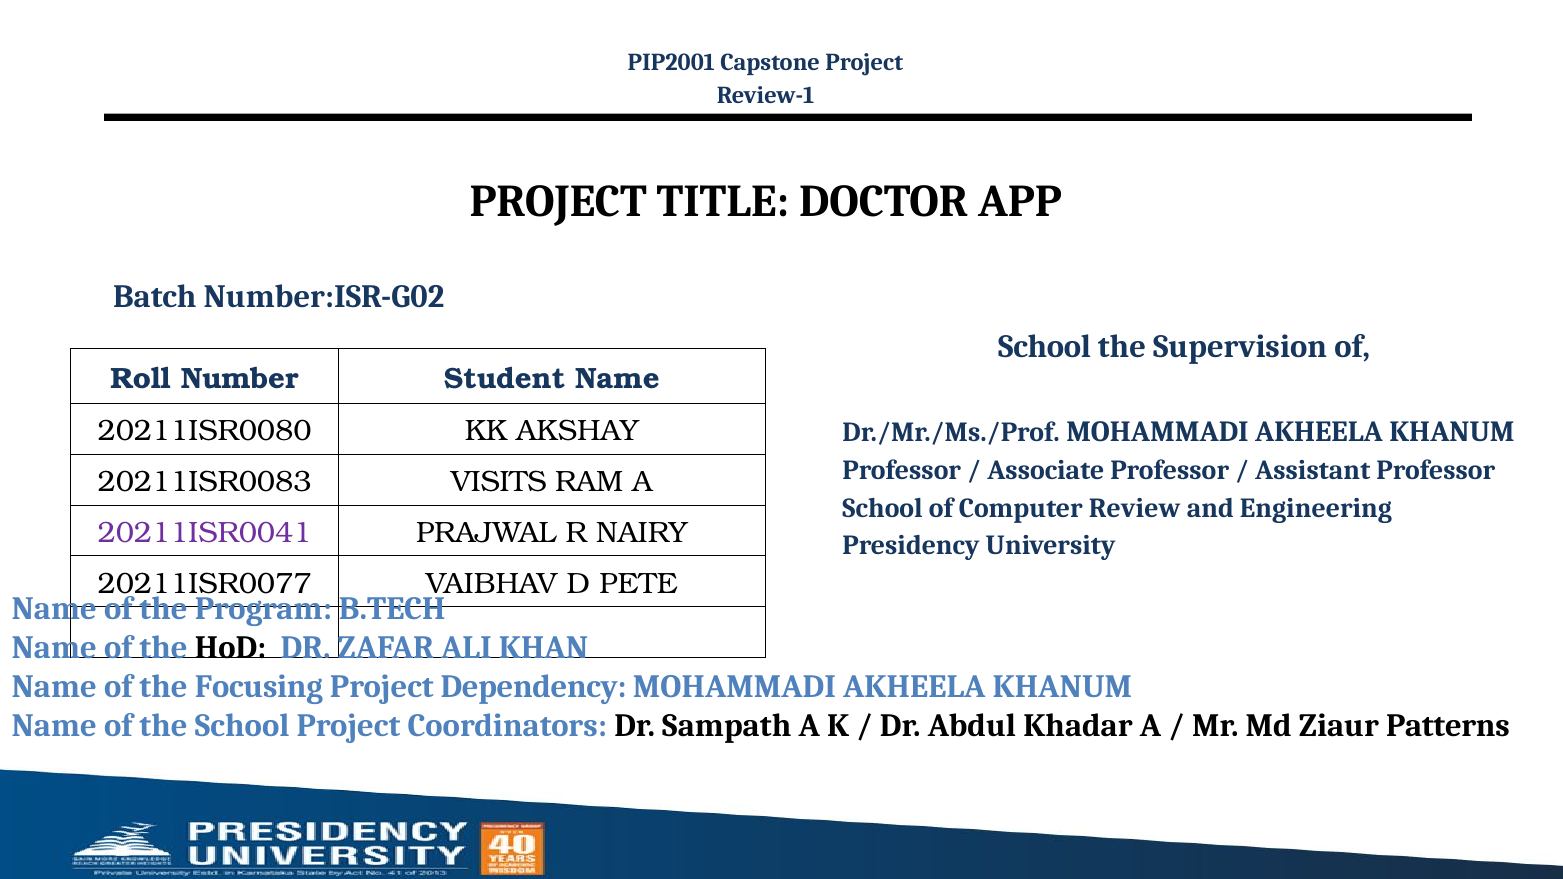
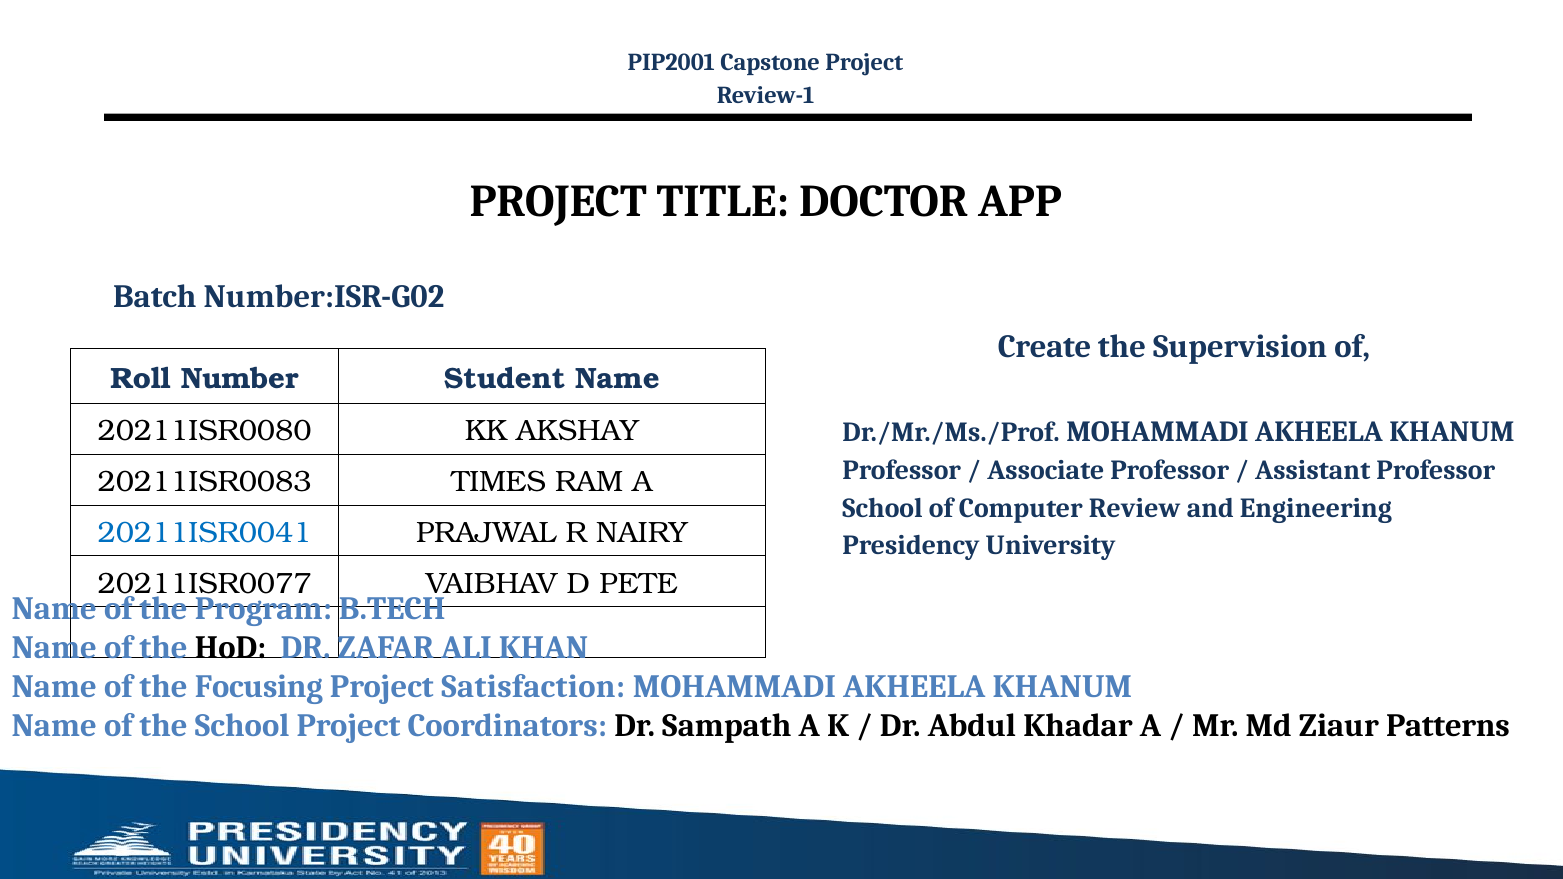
School at (1045, 347): School -> Create
VISITS: VISITS -> TIMES
20211ISR0041 colour: purple -> blue
Dependency: Dependency -> Satisfaction
